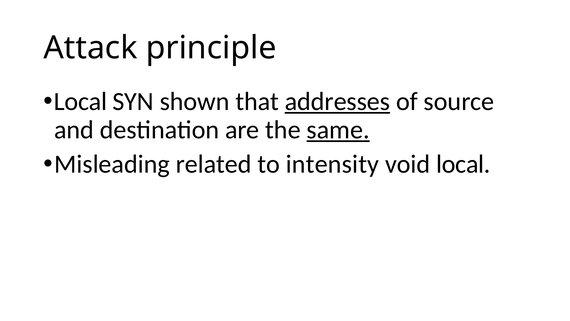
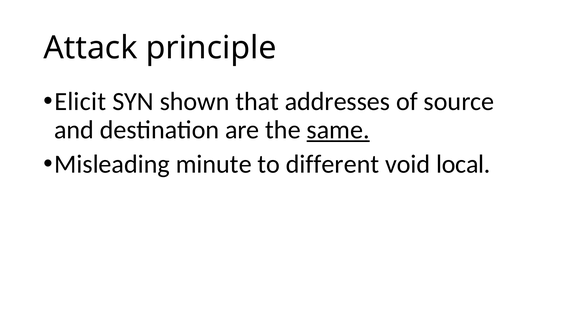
Local at (80, 101): Local -> Elicit
addresses underline: present -> none
related: related -> minute
intensity: intensity -> different
